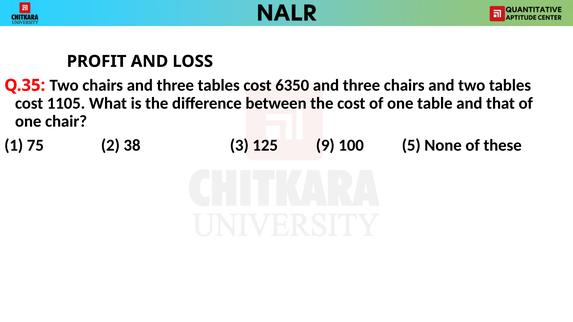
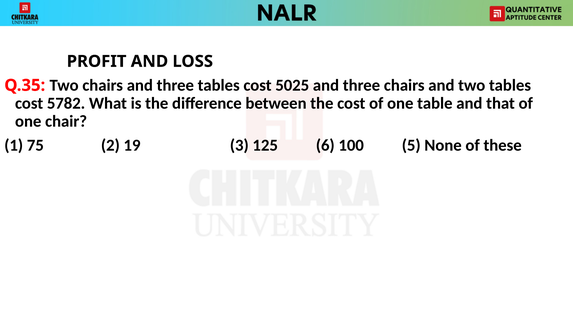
6350: 6350 -> 5025
1105: 1105 -> 5782
38: 38 -> 19
9: 9 -> 6
